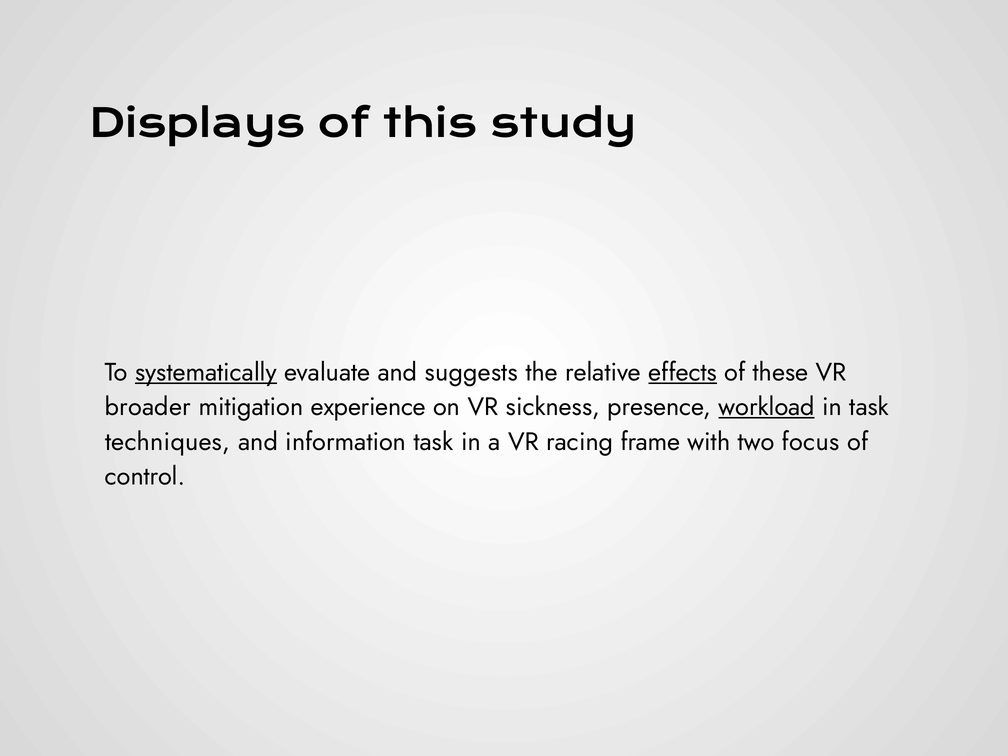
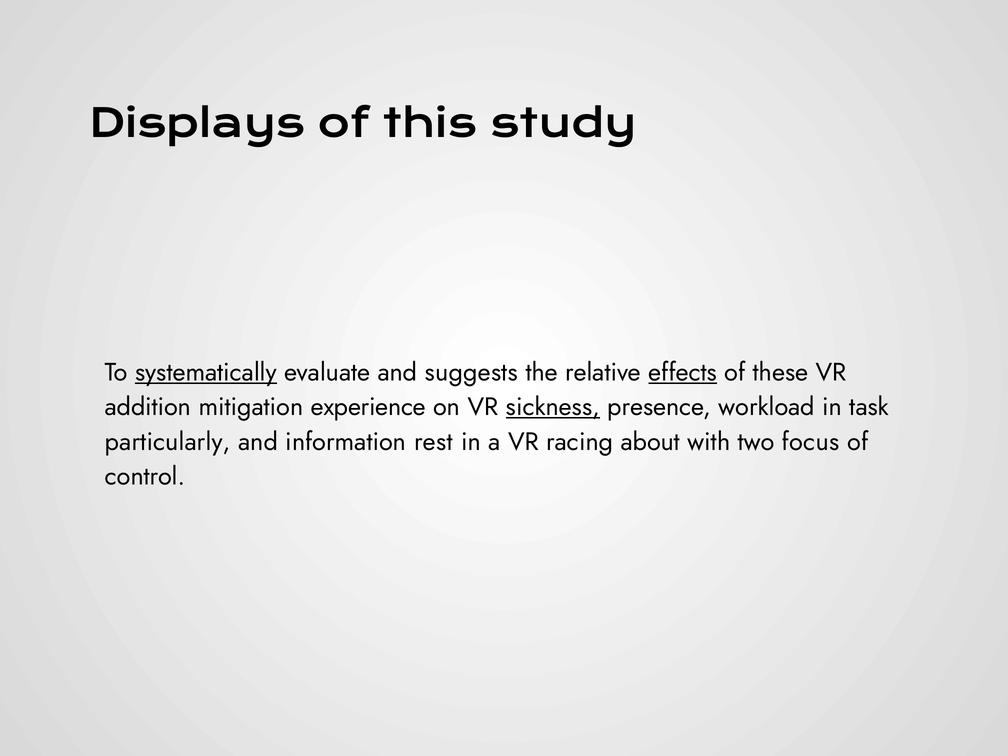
broader: broader -> addition
sickness underline: none -> present
workload underline: present -> none
techniques: techniques -> particularly
information task: task -> rest
frame: frame -> about
